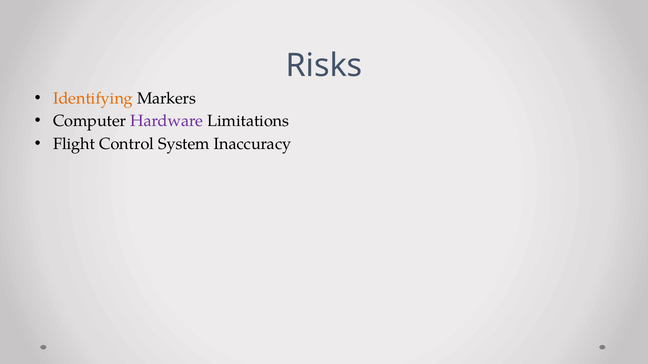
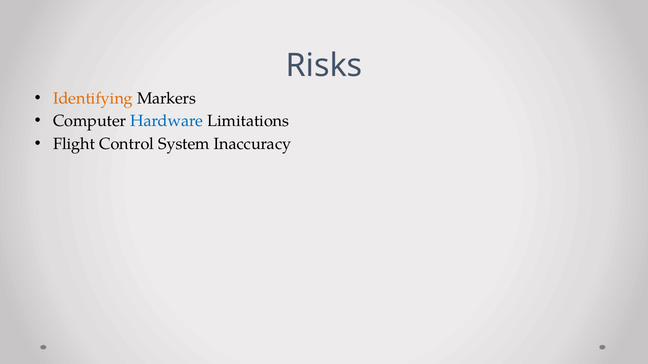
Hardware colour: purple -> blue
